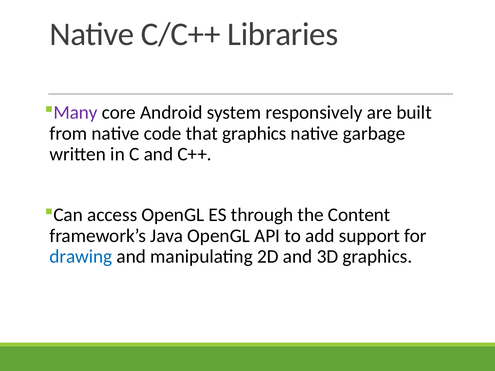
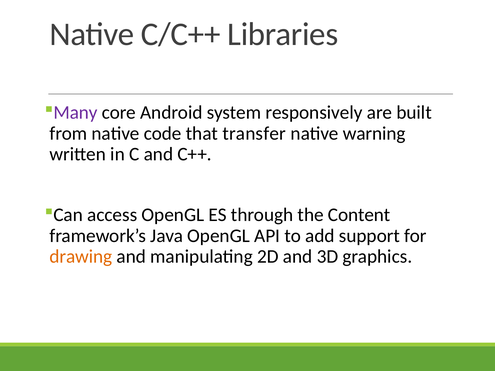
that graphics: graphics -> transfer
garbage: garbage -> warning
drawing colour: blue -> orange
